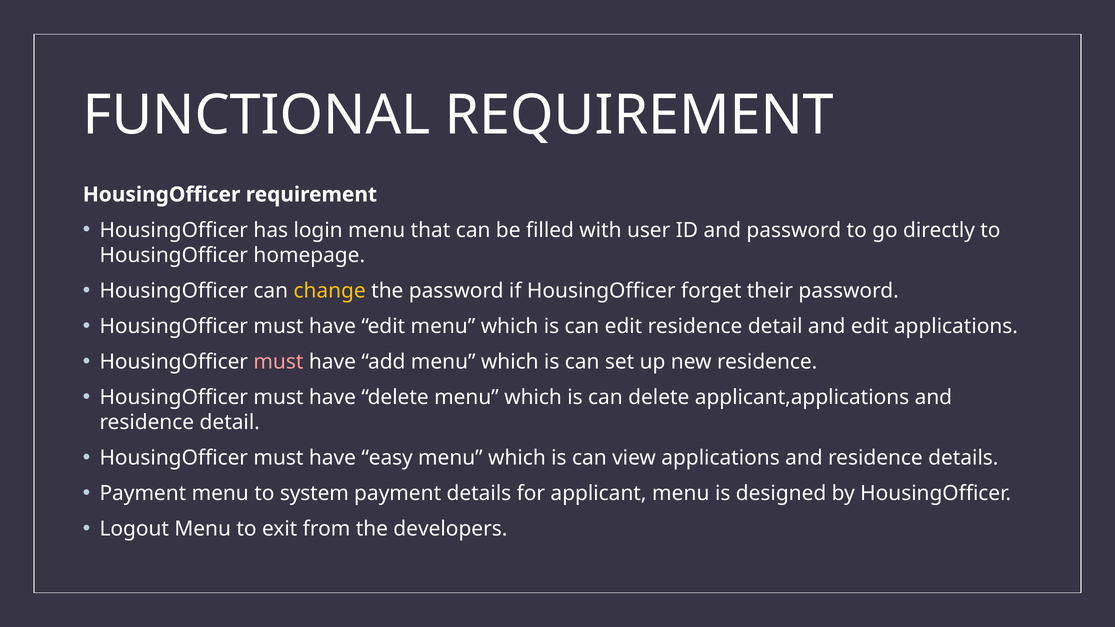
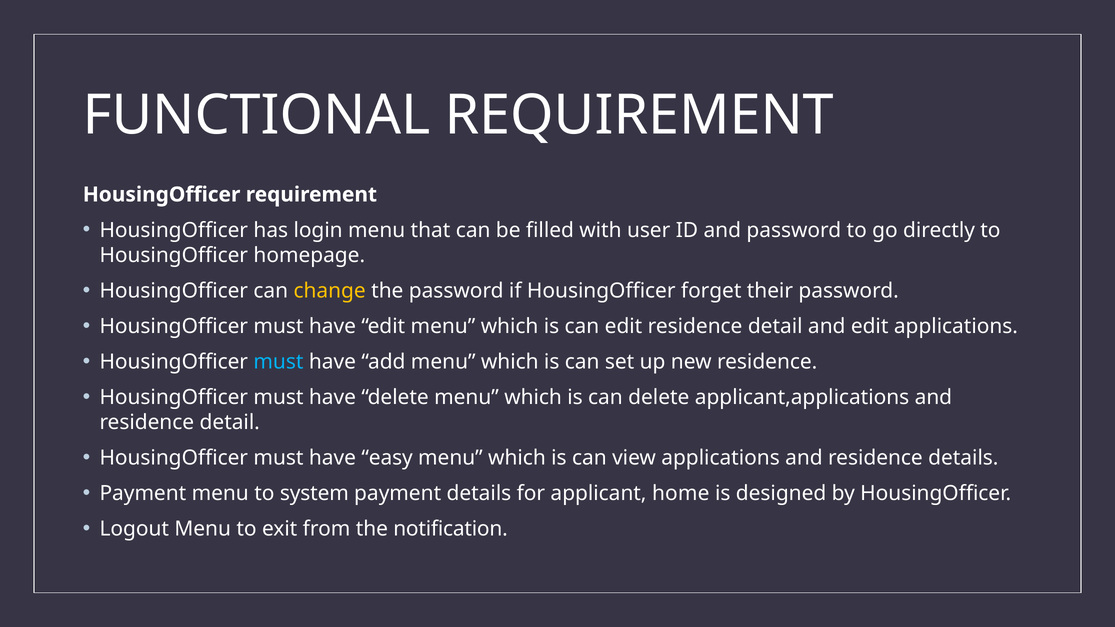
must at (278, 362) colour: pink -> light blue
applicant menu: menu -> home
developers: developers -> notification
